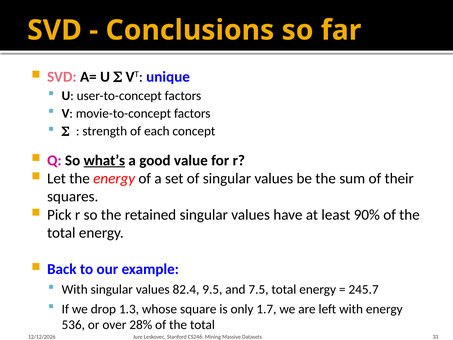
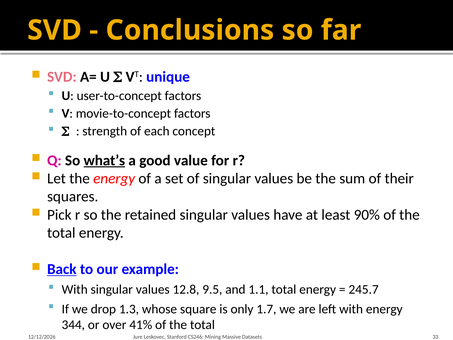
Back underline: none -> present
82.4: 82.4 -> 12.8
7.5: 7.5 -> 1.1
536: 536 -> 344
28%: 28% -> 41%
